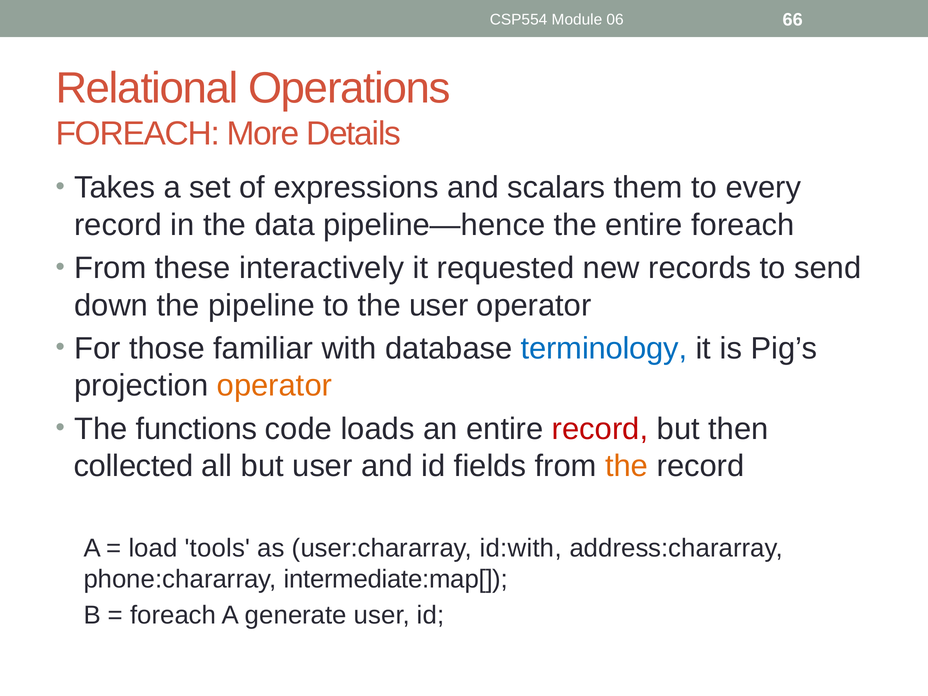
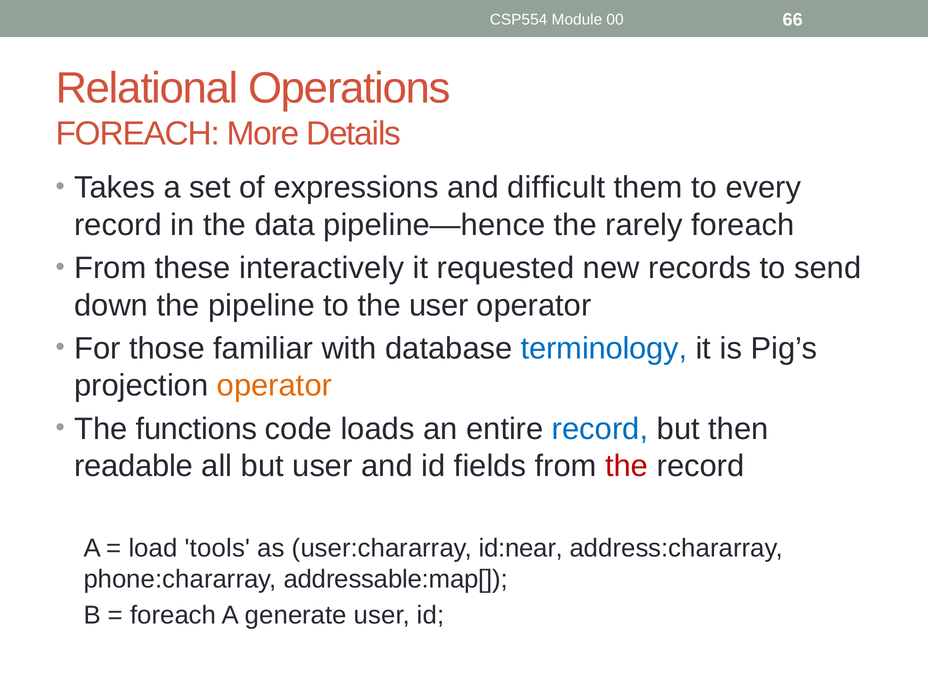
06: 06 -> 00
scalars: scalars -> difficult
the entire: entire -> rarely
record at (600, 429) colour: red -> blue
collected: collected -> readable
the at (627, 466) colour: orange -> red
id:with: id:with -> id:near
intermediate:map[: intermediate:map[ -> addressable:map[
